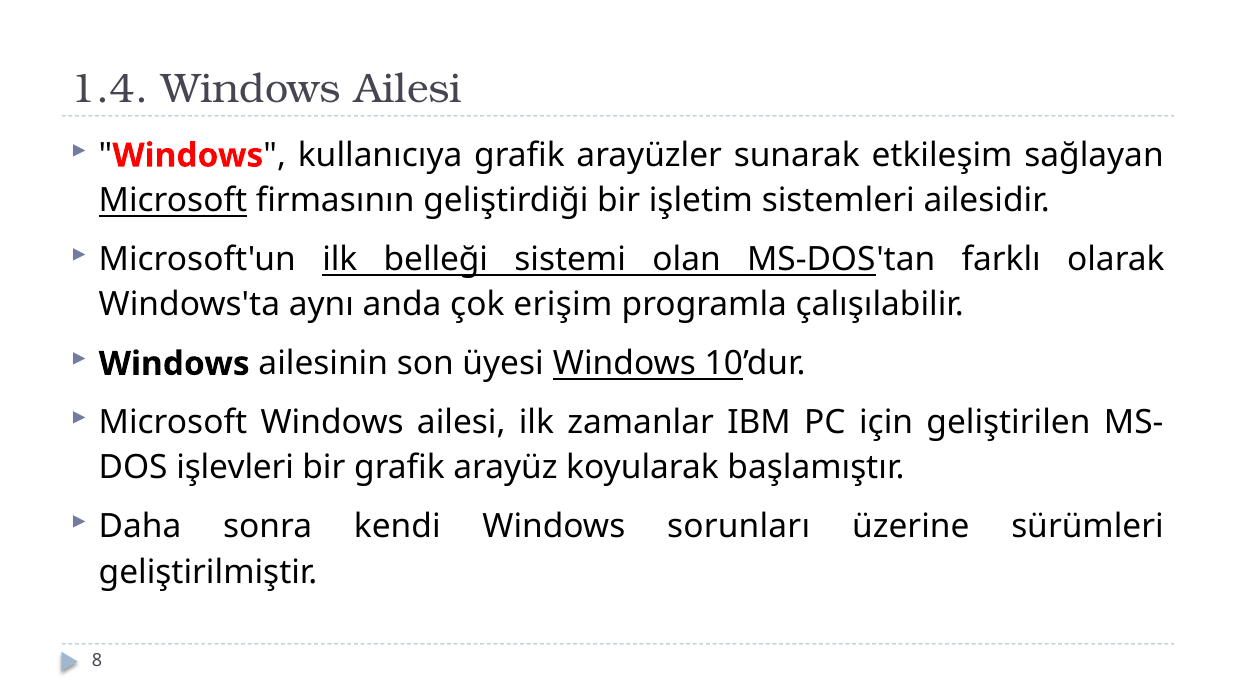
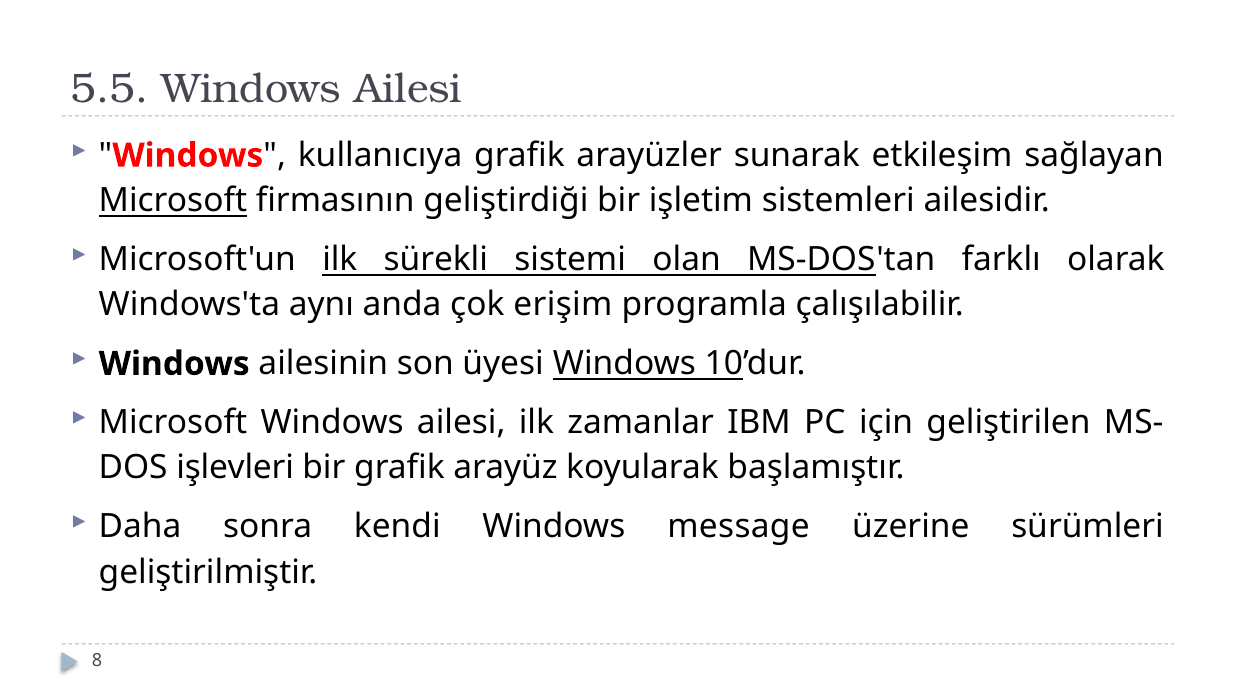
1.4: 1.4 -> 5.5
belleği: belleği -> sürekli
sorunları: sorunları -> message
